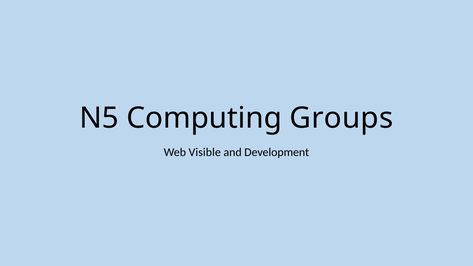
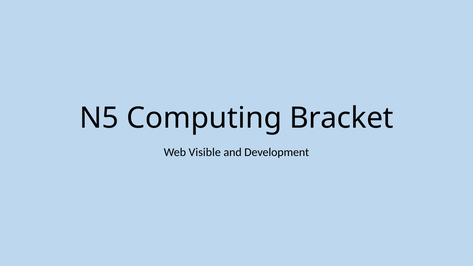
Groups: Groups -> Bracket
